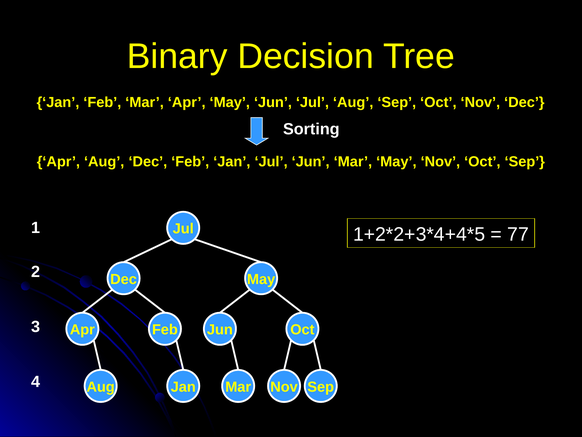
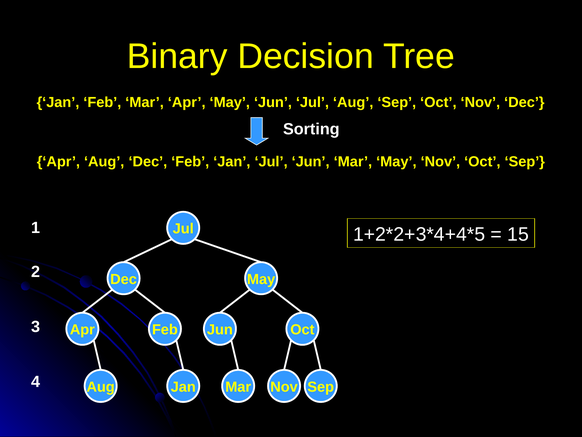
77: 77 -> 15
